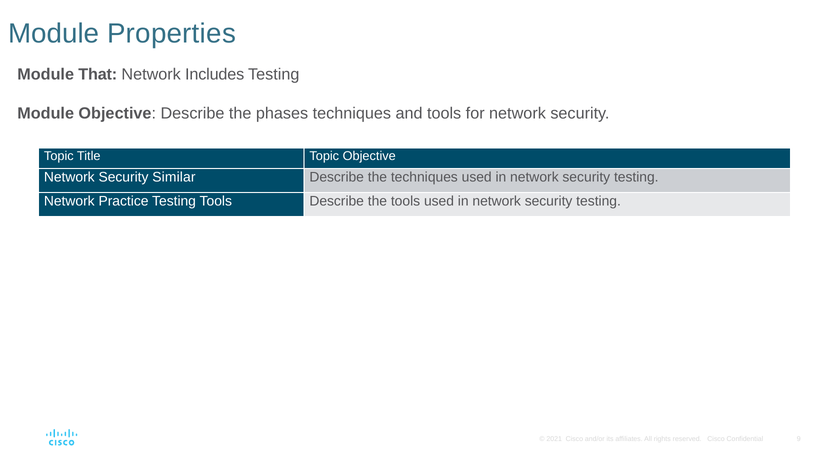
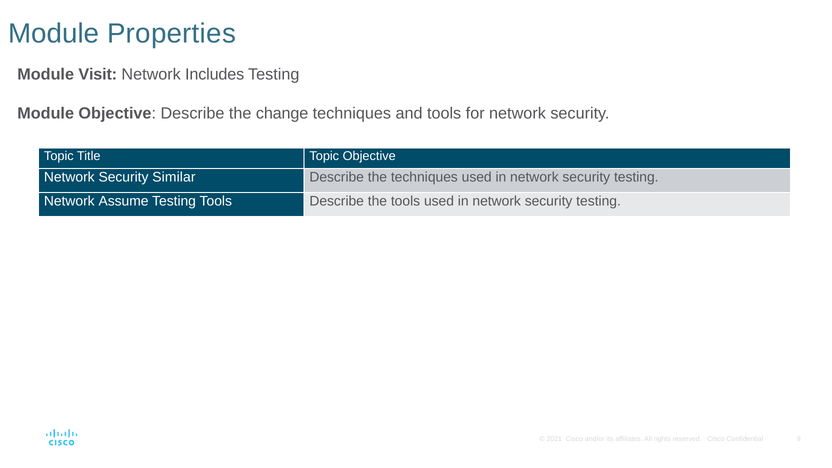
That: That -> Visit
phases: phases -> change
Practice: Practice -> Assume
